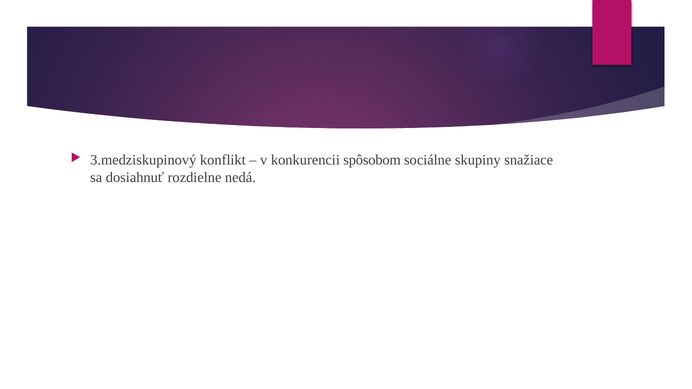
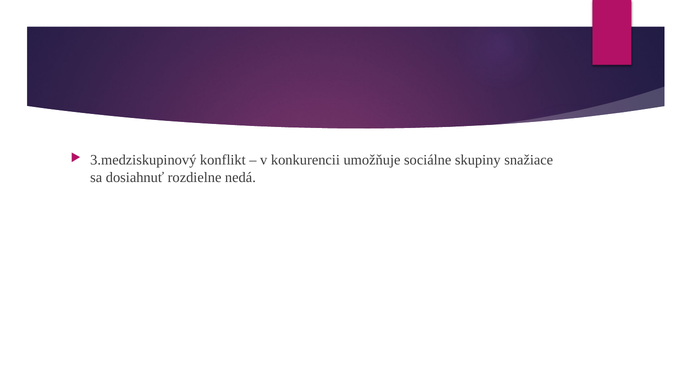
spôsobom: spôsobom -> umožňuje
